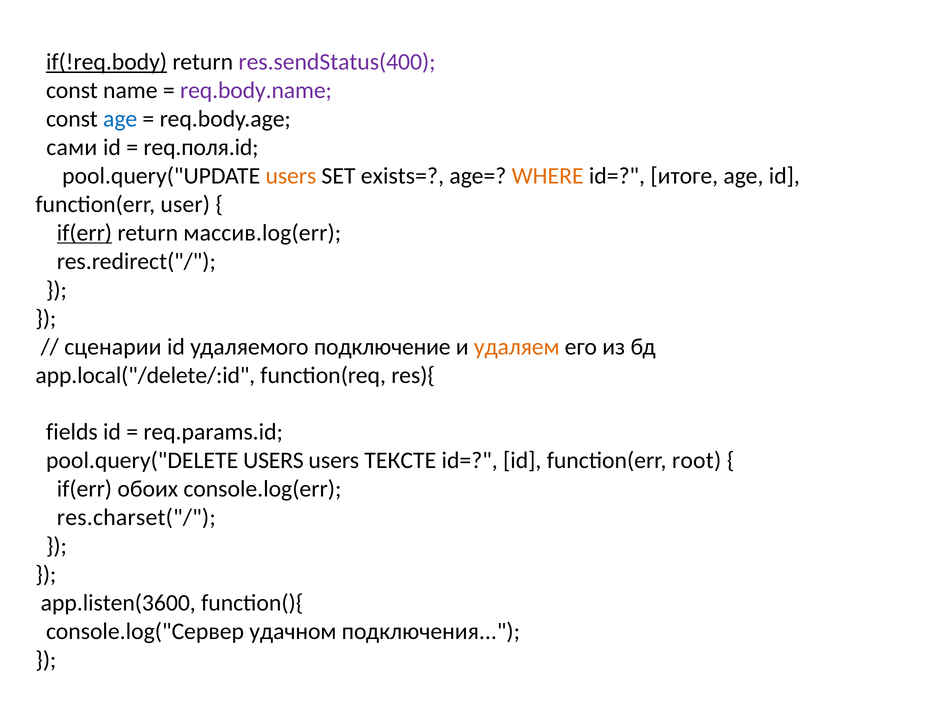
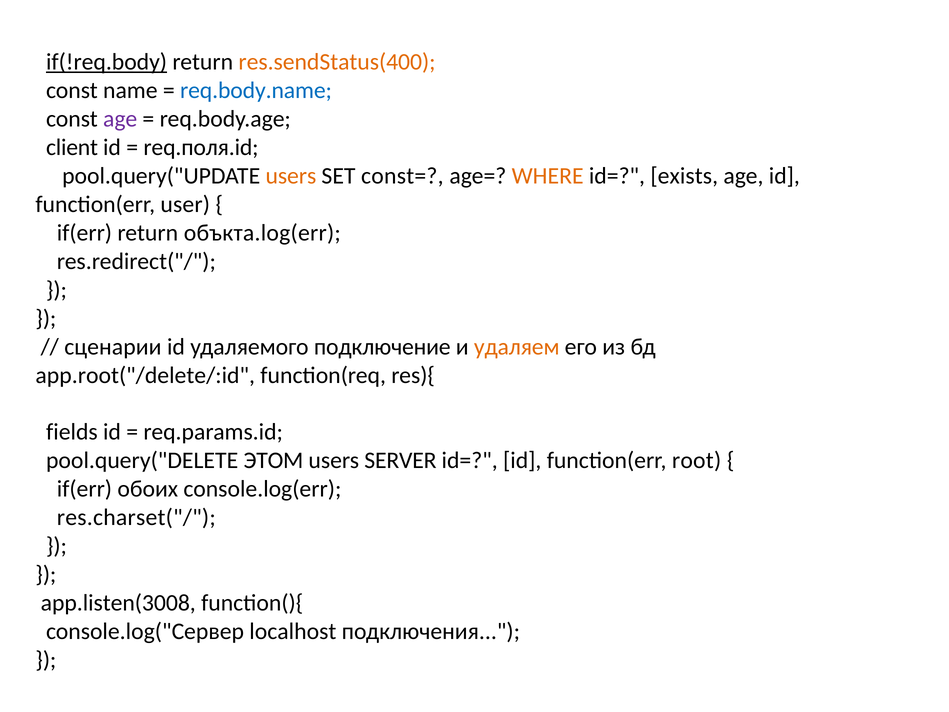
res.sendStatus(400 colour: purple -> orange
req.body.name colour: purple -> blue
age at (120, 119) colour: blue -> purple
сами: сами -> client
exists=: exists= -> const=
итоге: итоге -> exists
if(err at (84, 233) underline: present -> none
массив.log(err: массив.log(err -> объкта.log(err
app.local("/delete/:id: app.local("/delete/:id -> app.root("/delete/:id
pool.query("DELETE USERS: USERS -> ЭТОМ
ТЕКСТЕ: ТЕКСТЕ -> SERVER
app.listen(3600: app.listen(3600 -> app.listen(3008
удачном: удачном -> localhost
